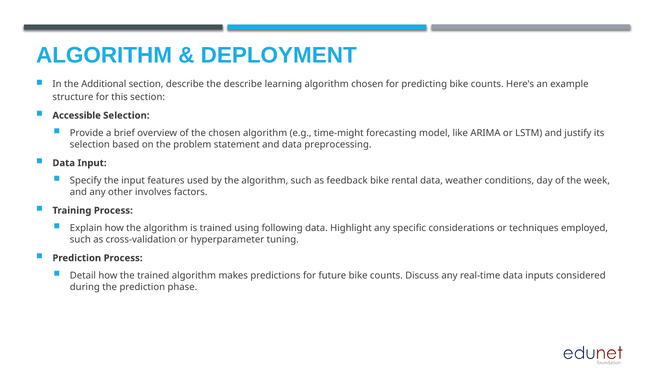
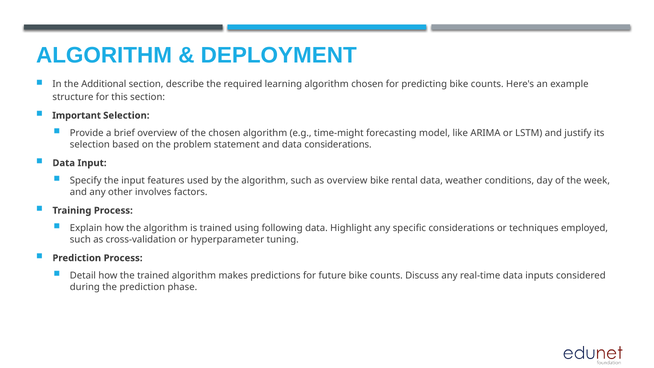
the describe: describe -> required
Accessible: Accessible -> Important
data preprocessing: preprocessing -> considerations
as feedback: feedback -> overview
